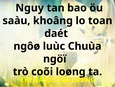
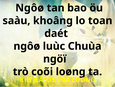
Nguy at (30, 8): Nguy -> Ngôø
